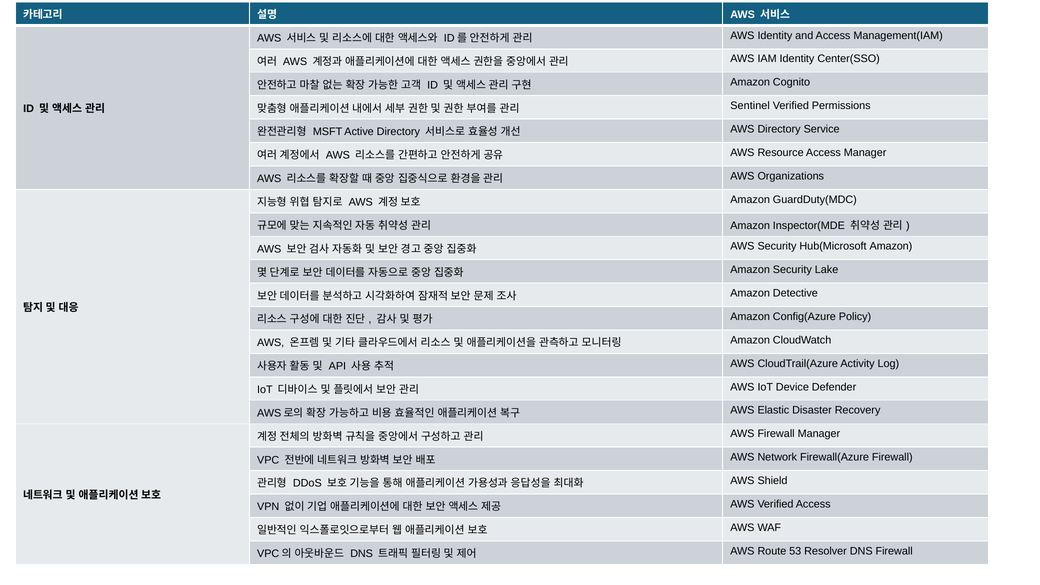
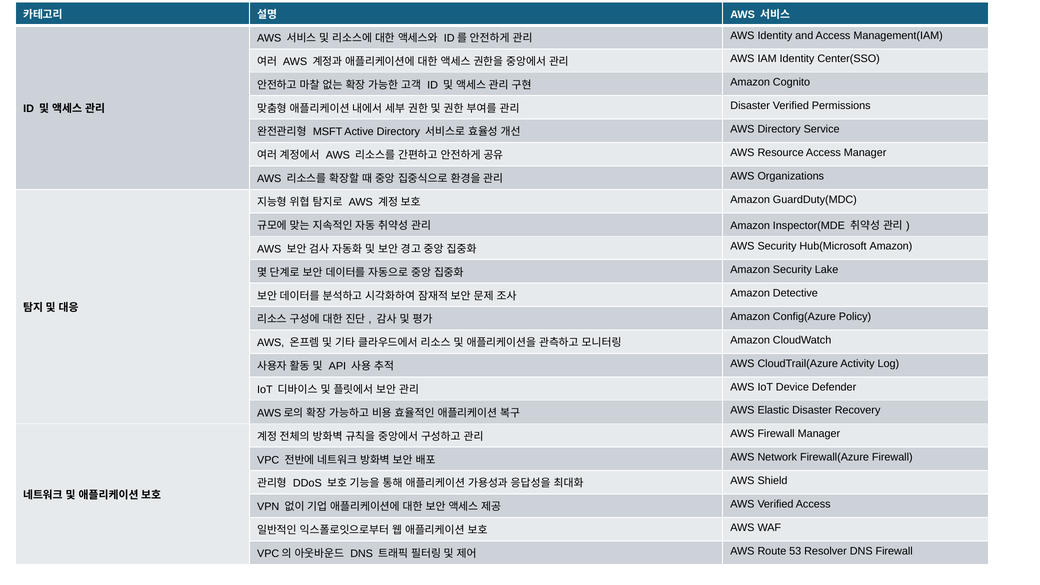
Sentinel at (750, 106): Sentinel -> Disaster
